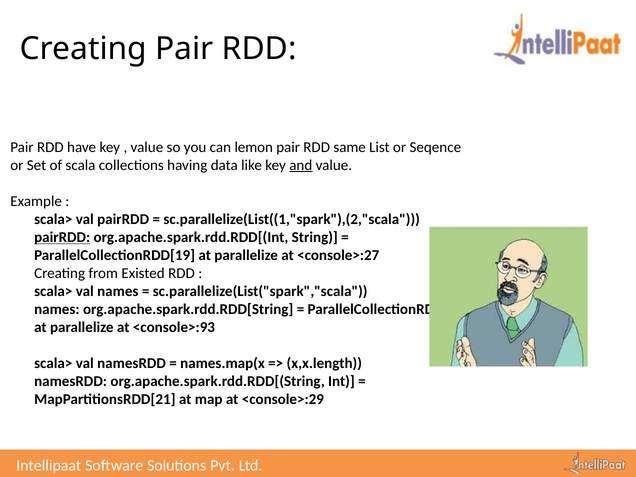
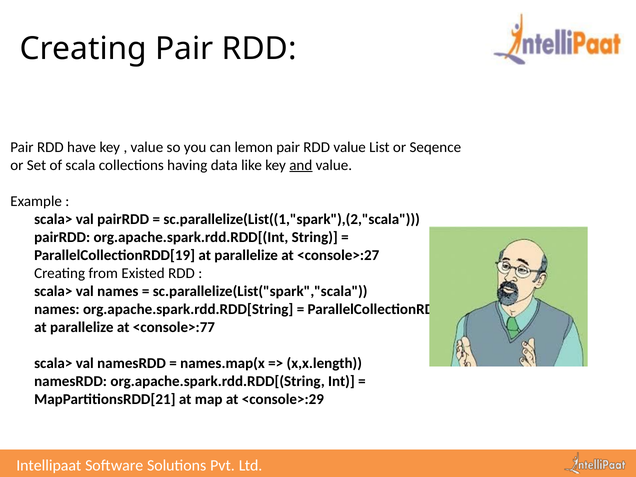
RDD same: same -> value
pairRDD at (62, 237) underline: present -> none
<console>:93: <console>:93 -> <console>:77
